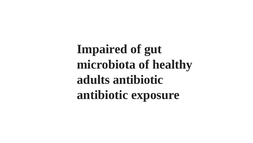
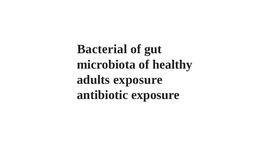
Impaired: Impaired -> Bacterial
adults antibiotic: antibiotic -> exposure
